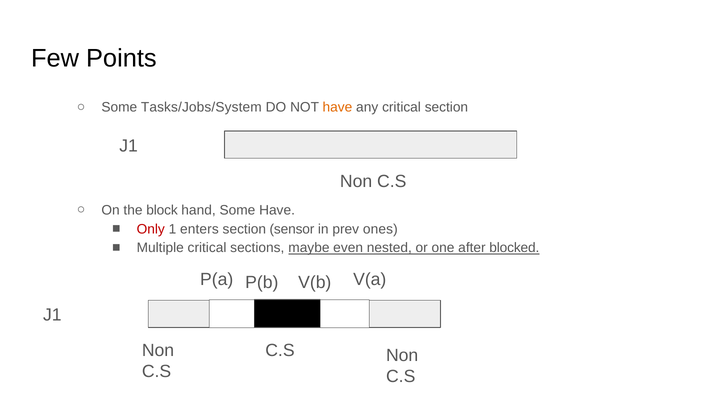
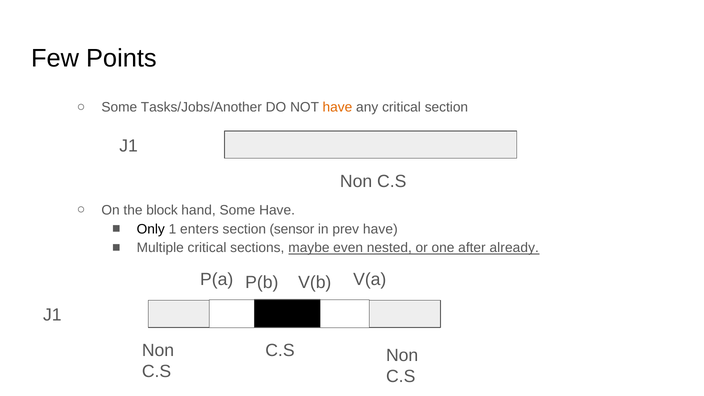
Tasks/Jobs/System: Tasks/Jobs/System -> Tasks/Jobs/Another
Only colour: red -> black
prev ones: ones -> have
blocked: blocked -> already
